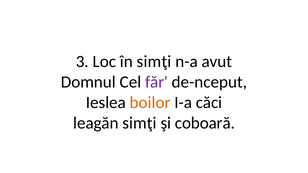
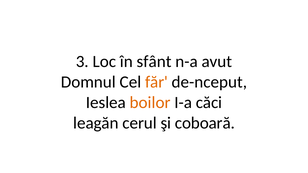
în simţi: simţi -> sfânt
făr colour: purple -> orange
leagăn simţi: simţi -> cerul
